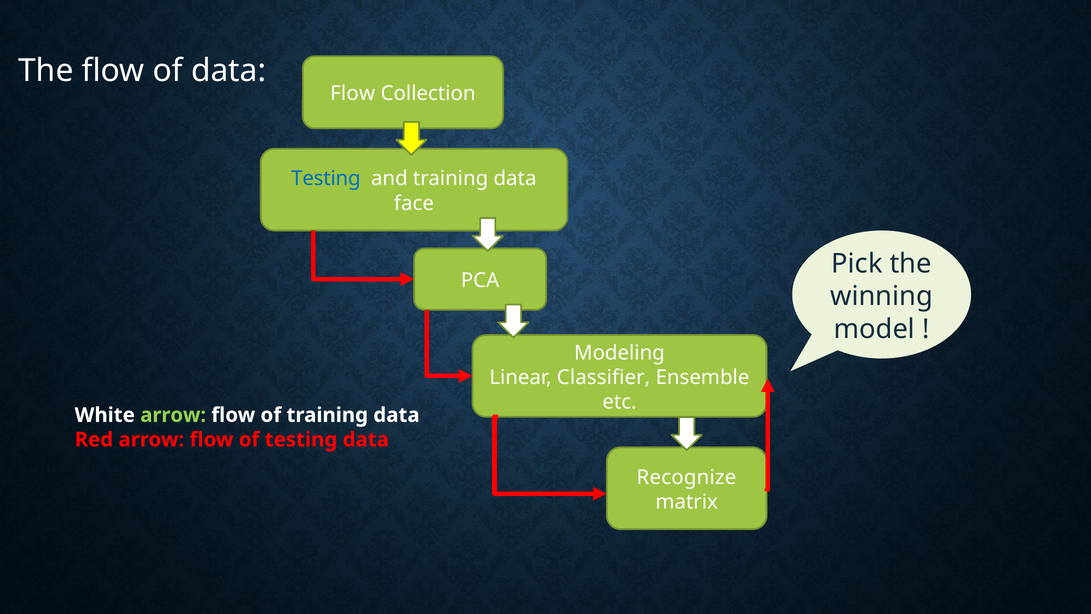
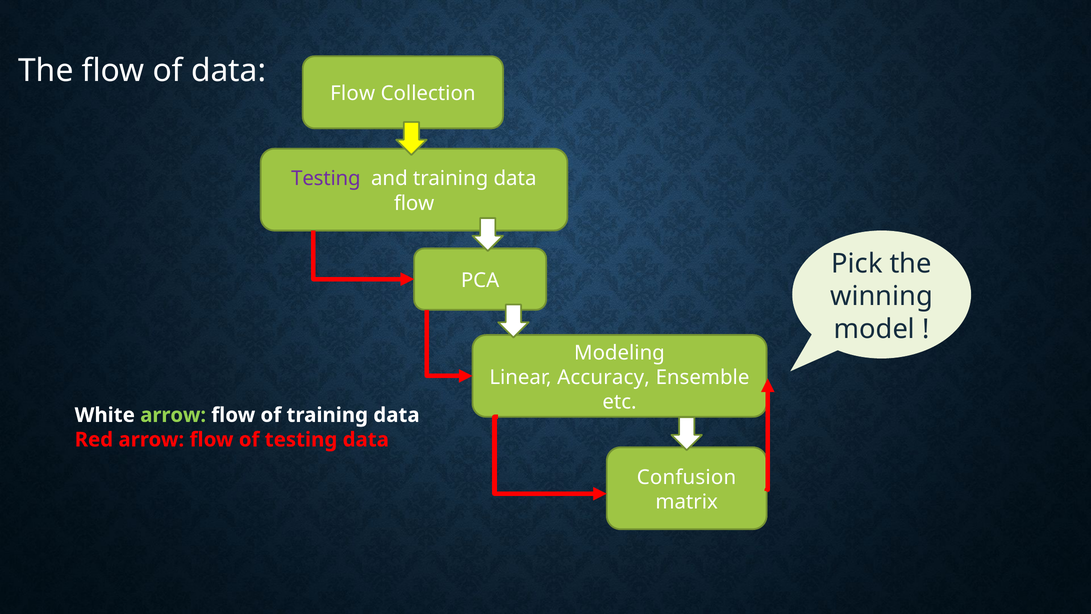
Testing at (326, 179) colour: blue -> purple
face at (414, 203): face -> flow
Classifier: Classifier -> Accuracy
Recognize: Recognize -> Confusion
